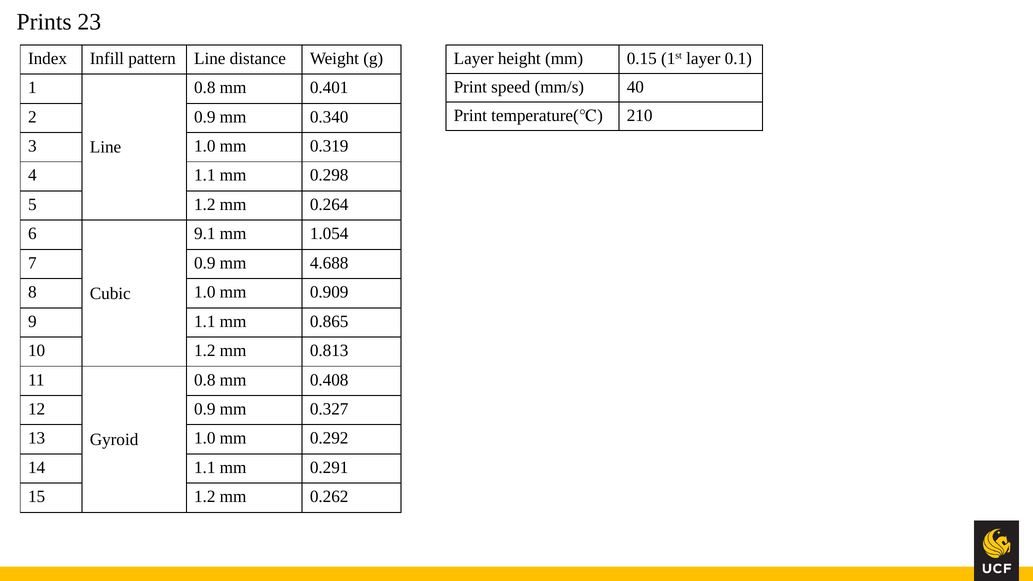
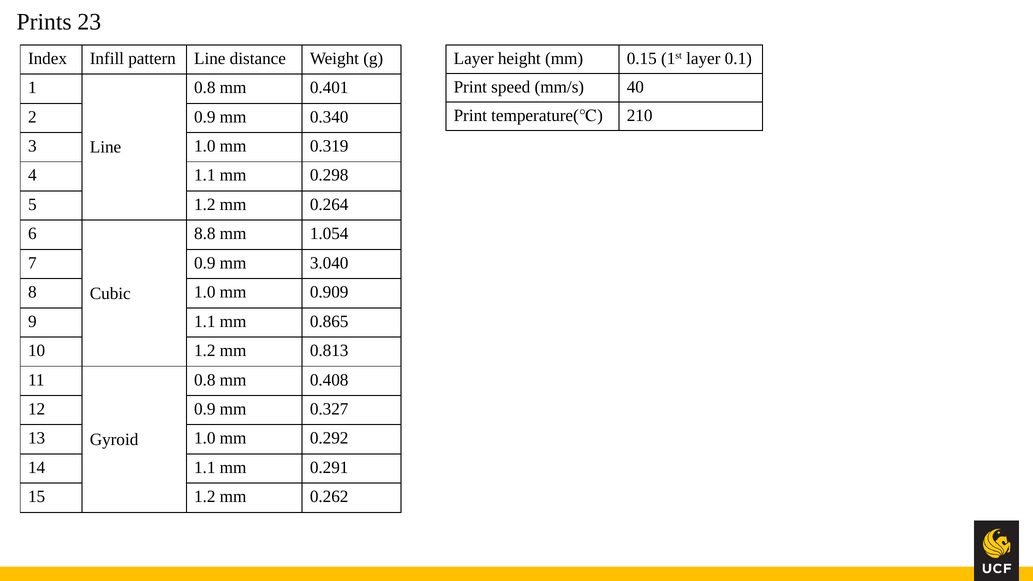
9.1: 9.1 -> 8.8
4.688: 4.688 -> 3.040
